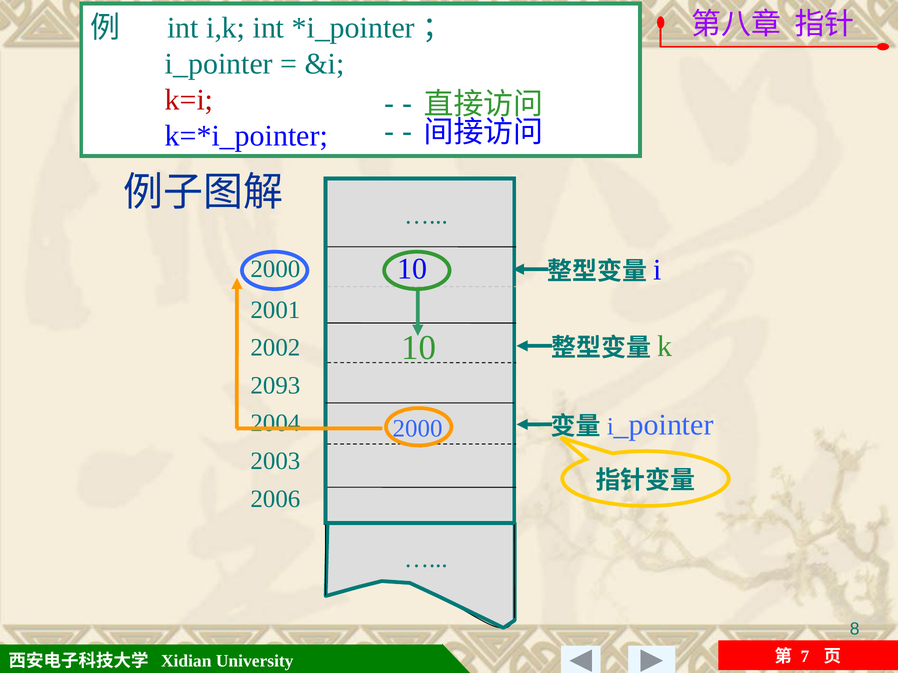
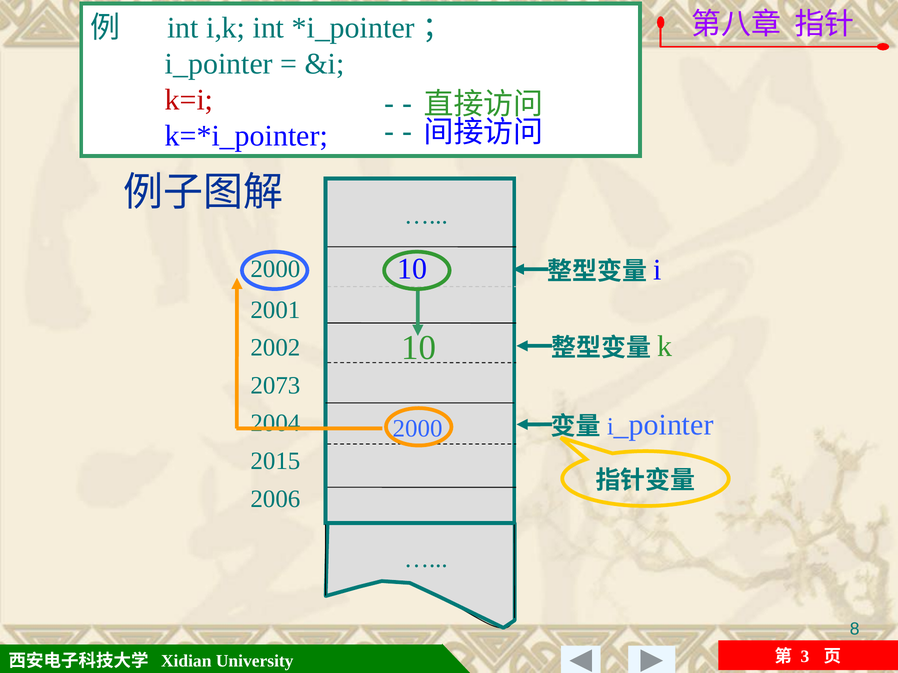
2093: 2093 -> 2073
2003: 2003 -> 2015
7: 7 -> 3
